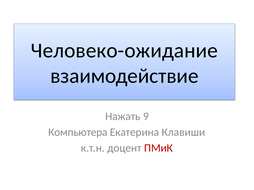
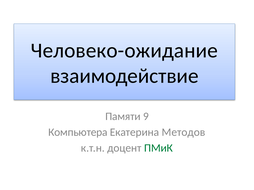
Нажать: Нажать -> Памяти
Клавиши: Клавиши -> Методов
ПМиК colour: red -> green
